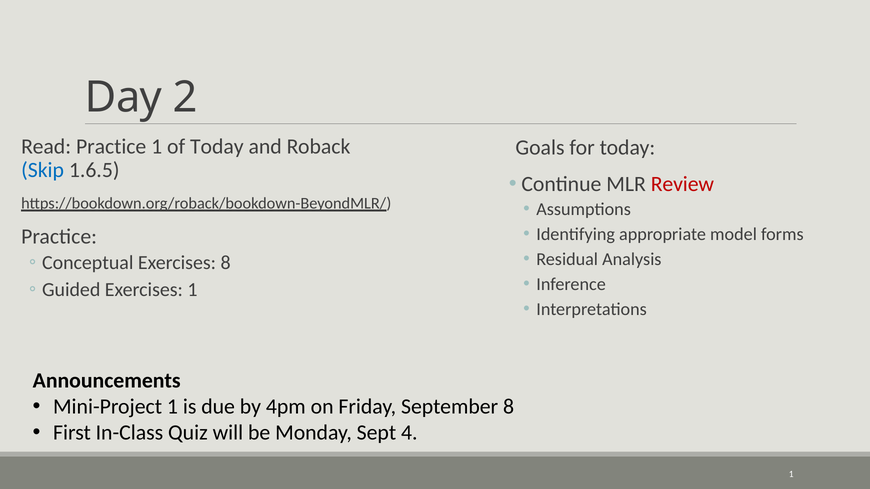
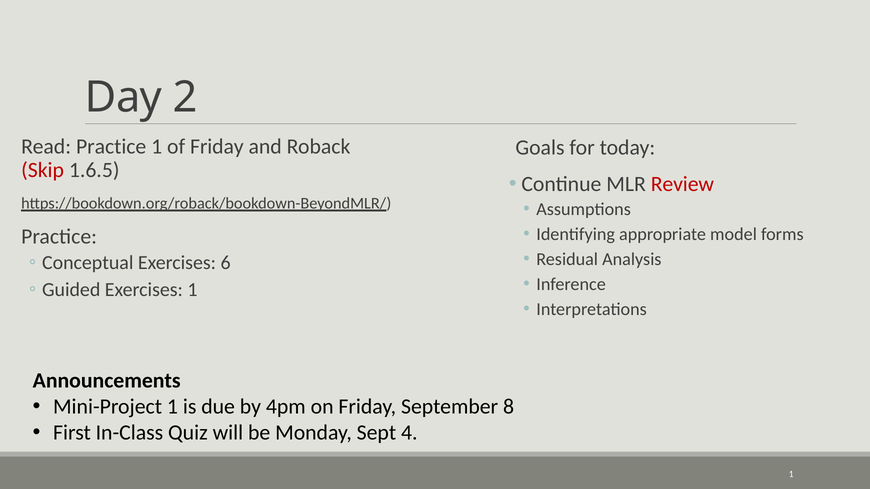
of Today: Today -> Friday
Skip colour: blue -> red
Exercises 8: 8 -> 6
